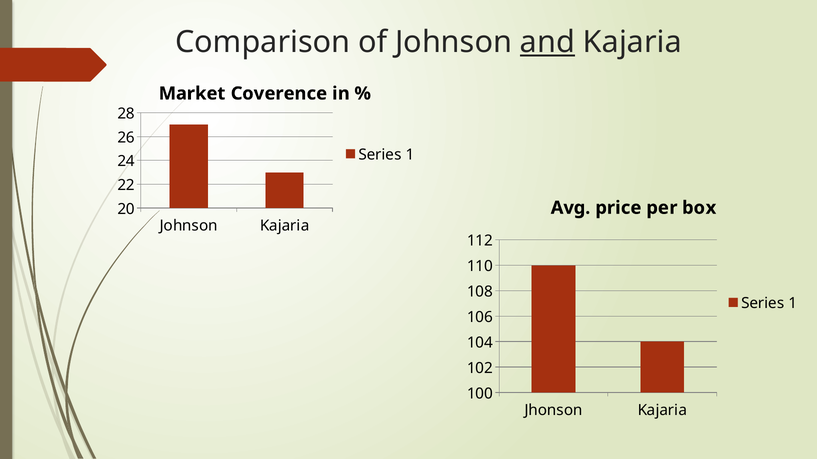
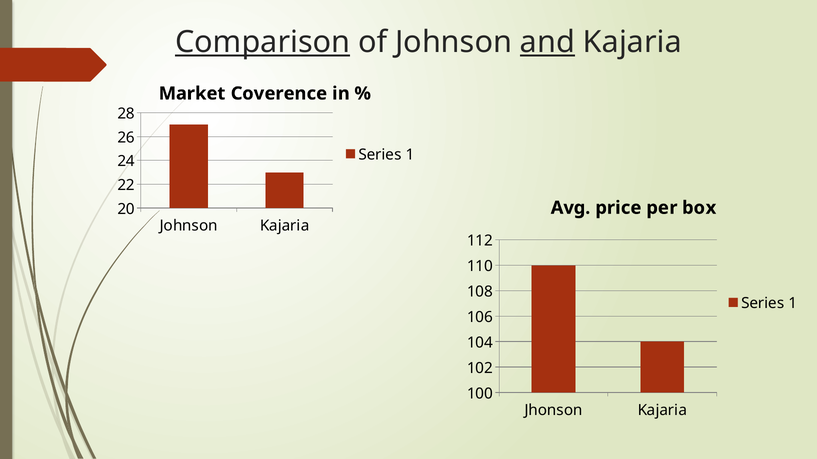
Comparison underline: none -> present
